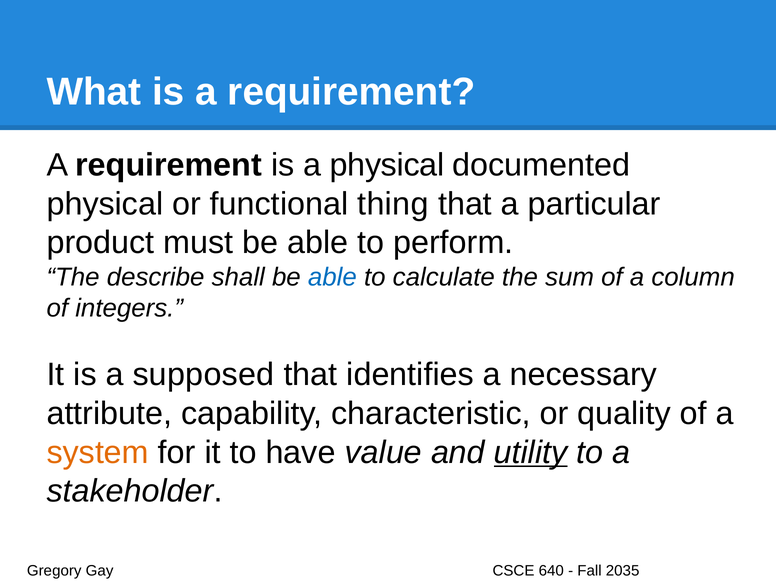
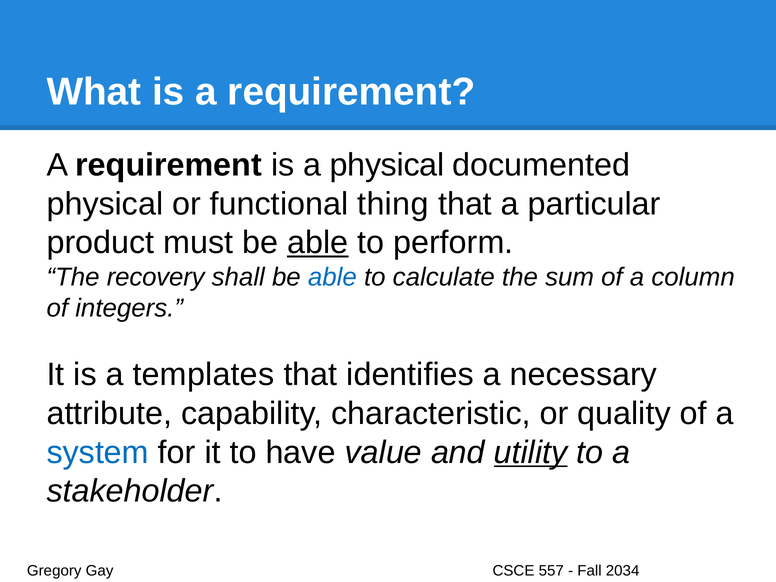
able at (318, 243) underline: none -> present
describe: describe -> recovery
supposed: supposed -> templates
system colour: orange -> blue
640: 640 -> 557
2035: 2035 -> 2034
